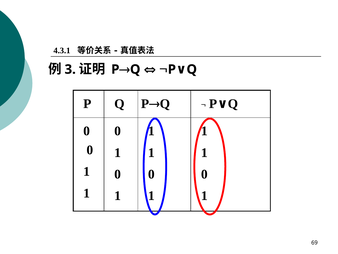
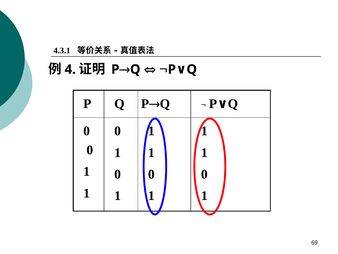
3: 3 -> 4
